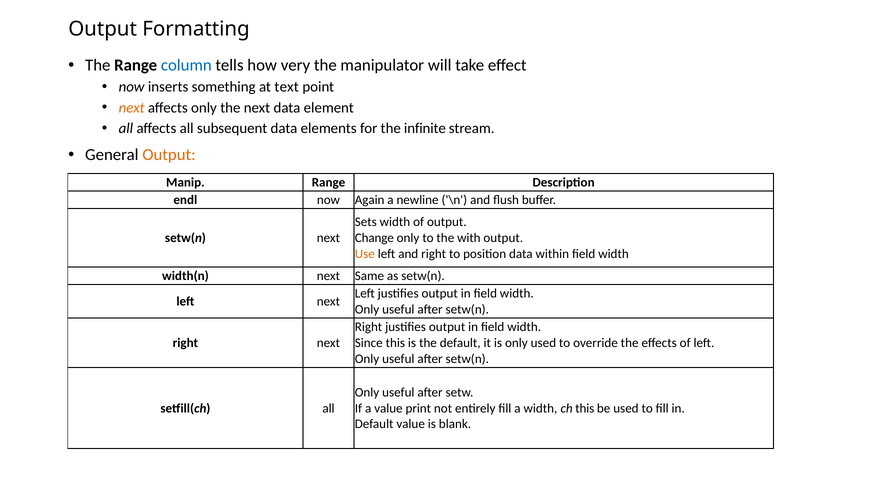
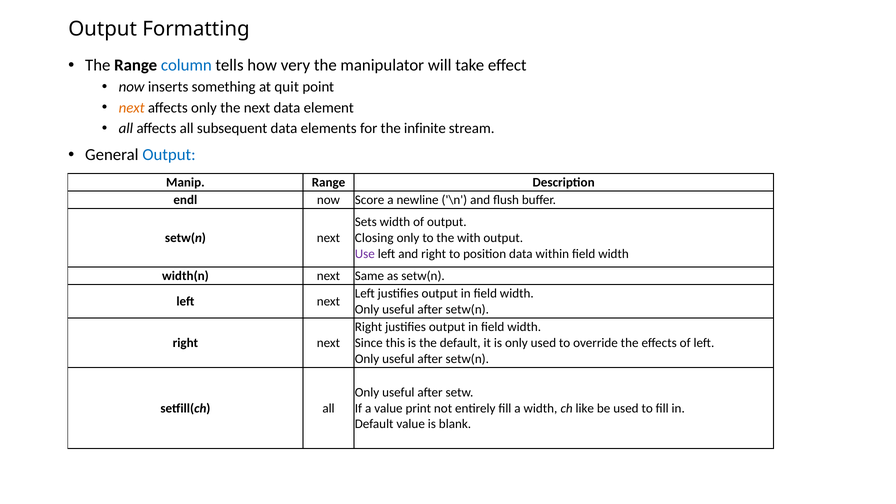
text: text -> quit
Output at (169, 155) colour: orange -> blue
Again: Again -> Score
Change: Change -> Closing
Use colour: orange -> purple
ch this: this -> like
